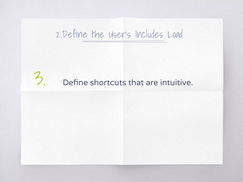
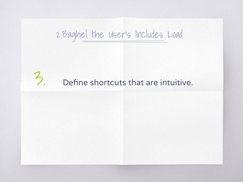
2.Define: 2.Define -> 2.Baghel
